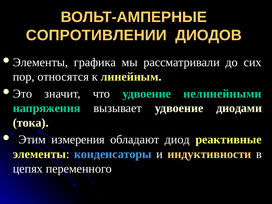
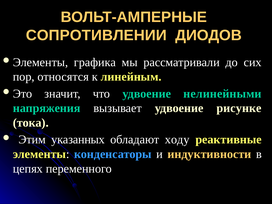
диодами: диодами -> рисунке
измерения: измерения -> указанных
диод: диод -> ходу
